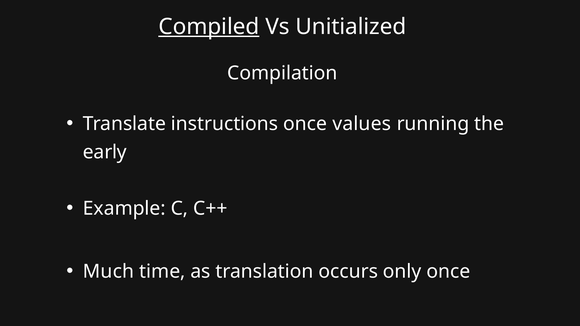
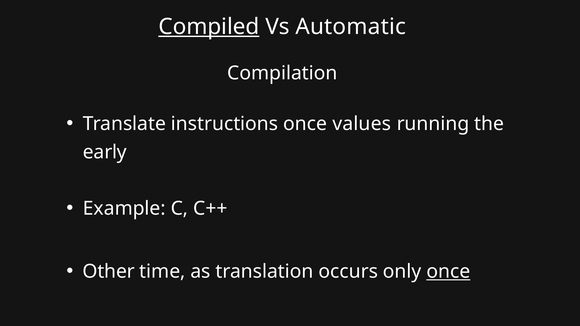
Unitialized: Unitialized -> Automatic
Much: Much -> Other
once at (448, 272) underline: none -> present
